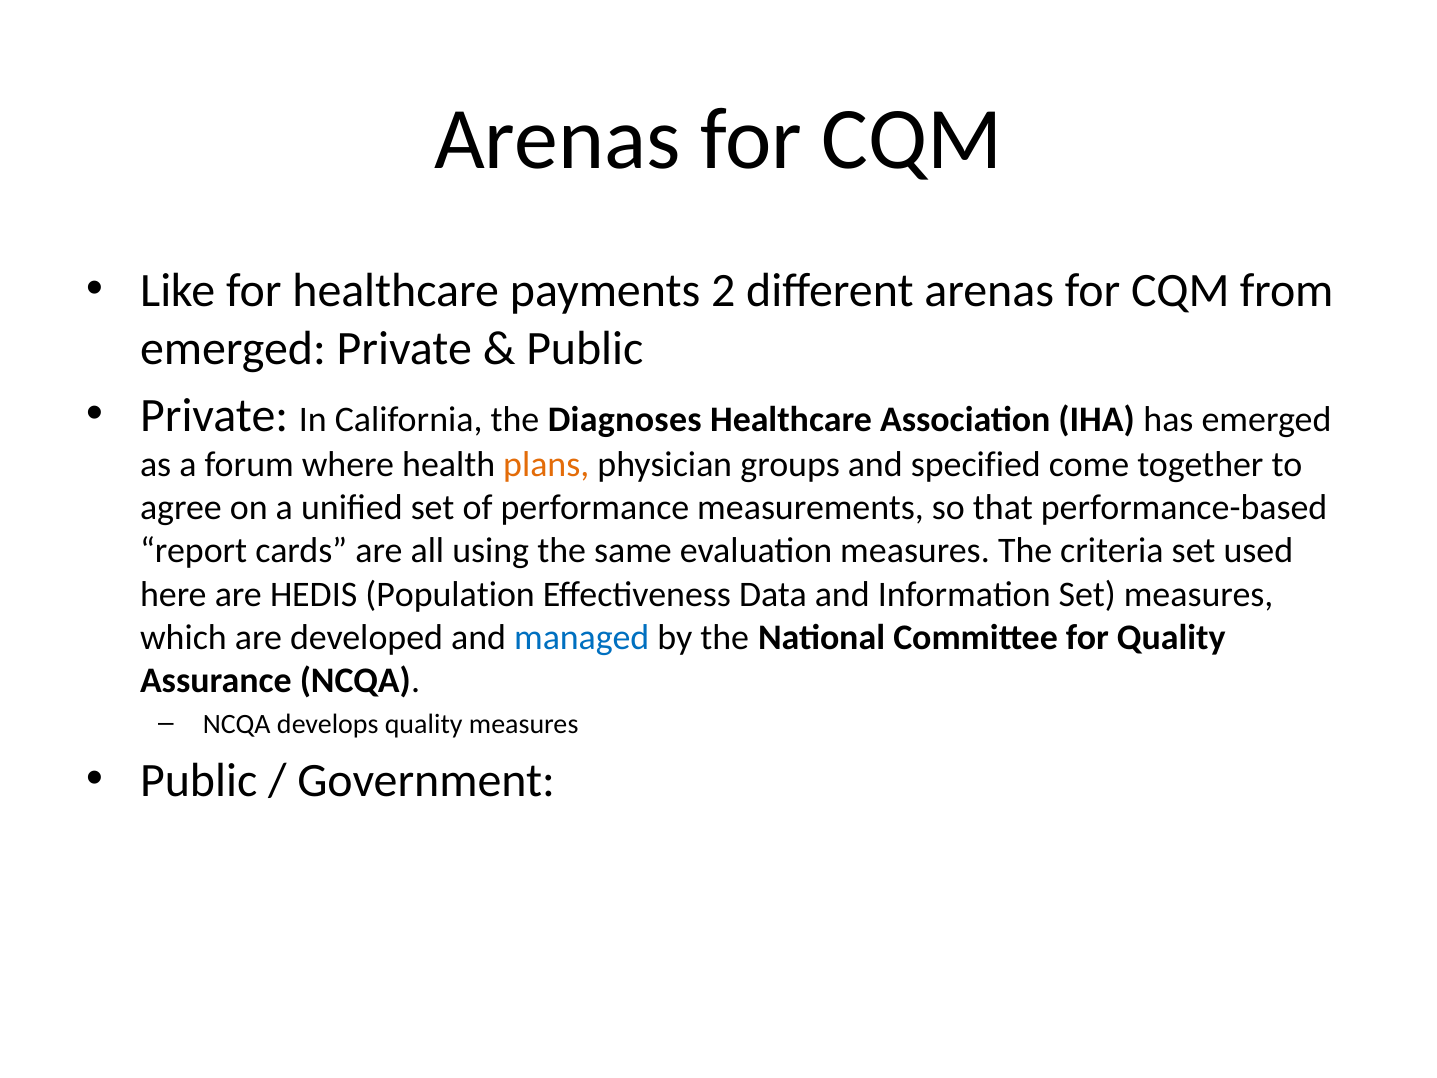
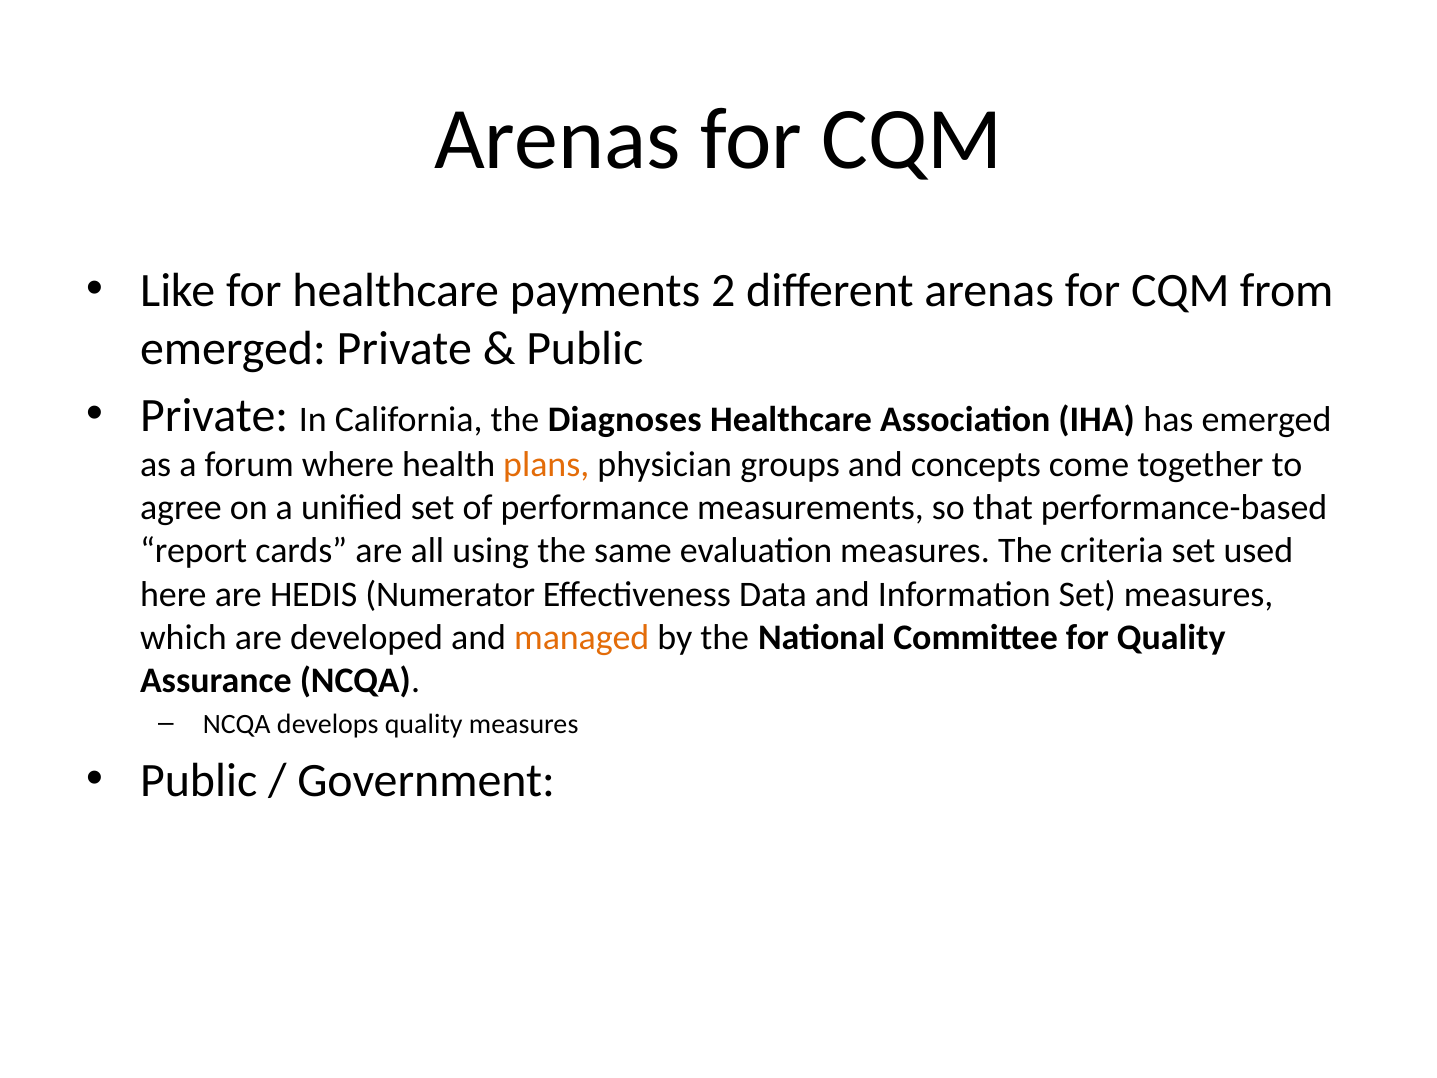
specified: specified -> concepts
Population: Population -> Numerator
managed colour: blue -> orange
